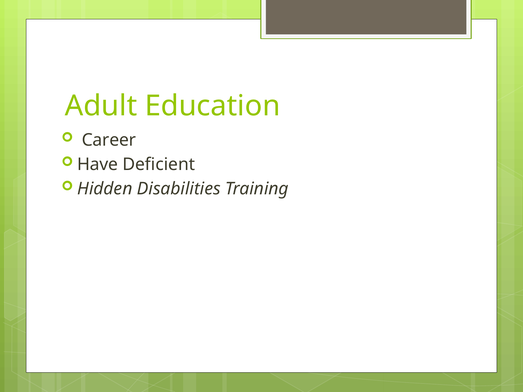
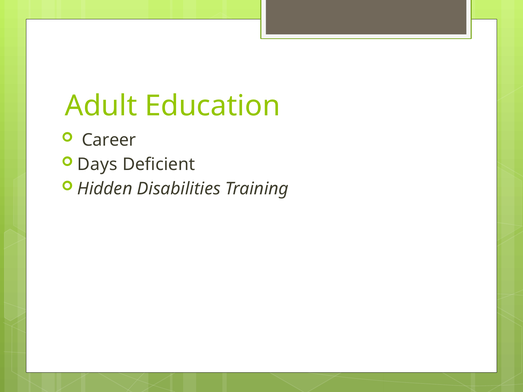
Have: Have -> Days
